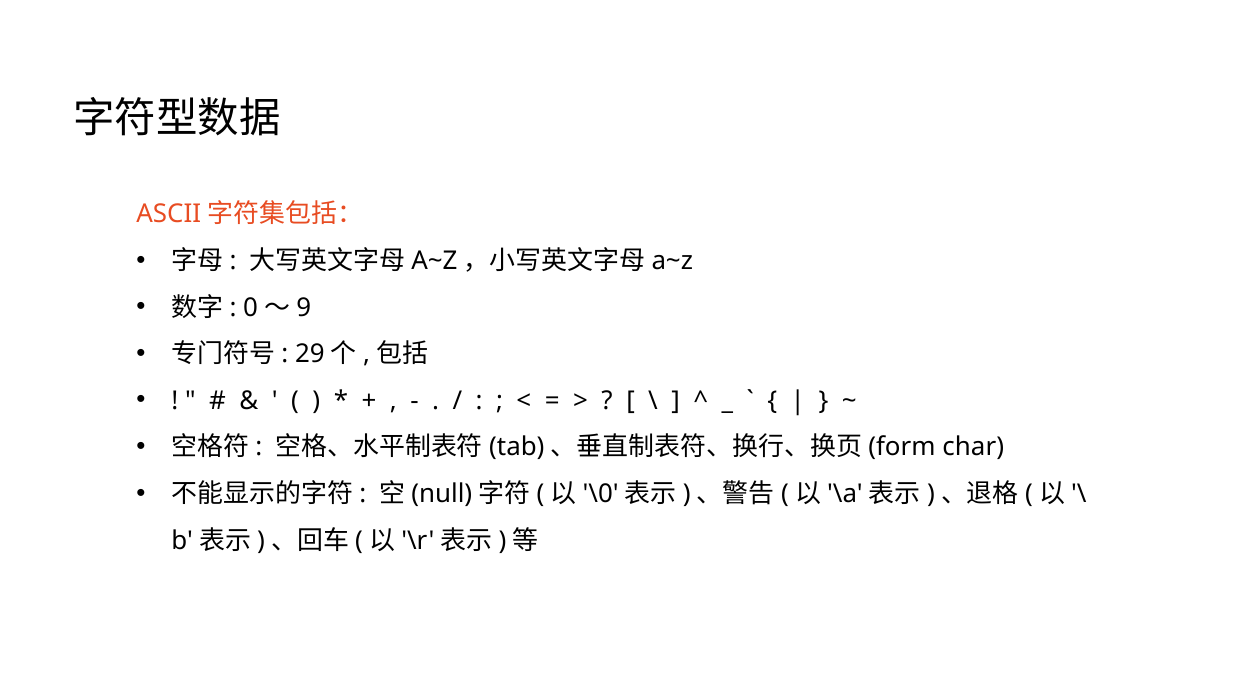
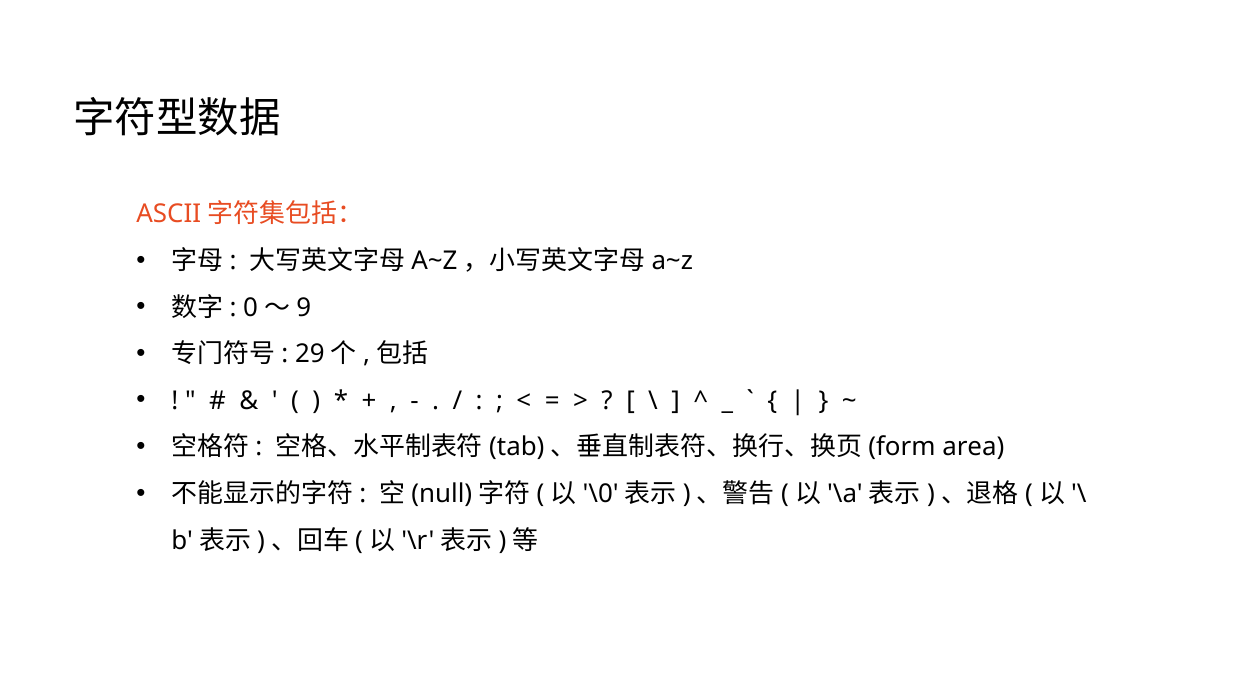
char: char -> area
